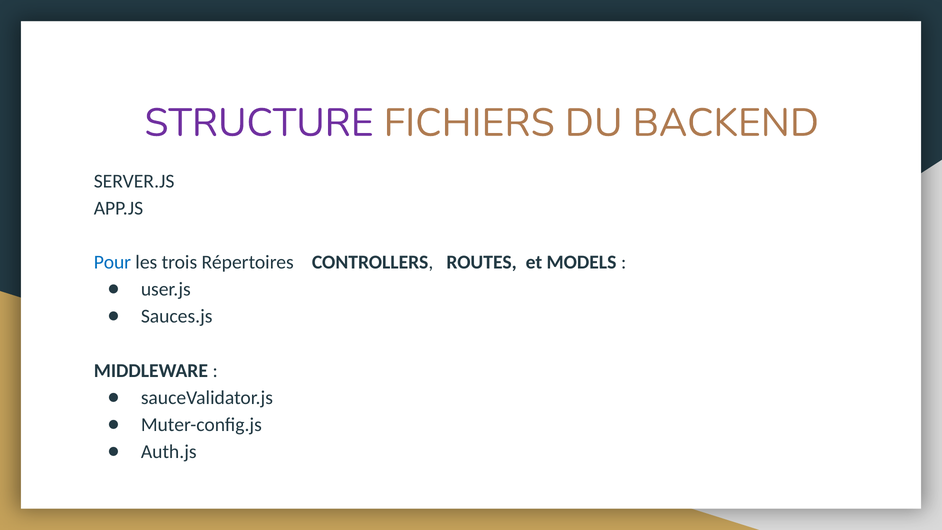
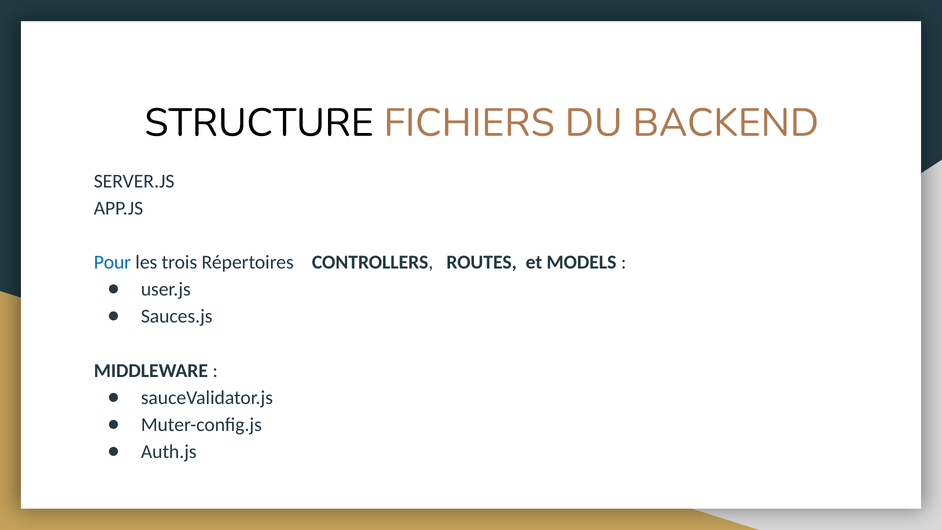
STRUCTURE colour: purple -> black
